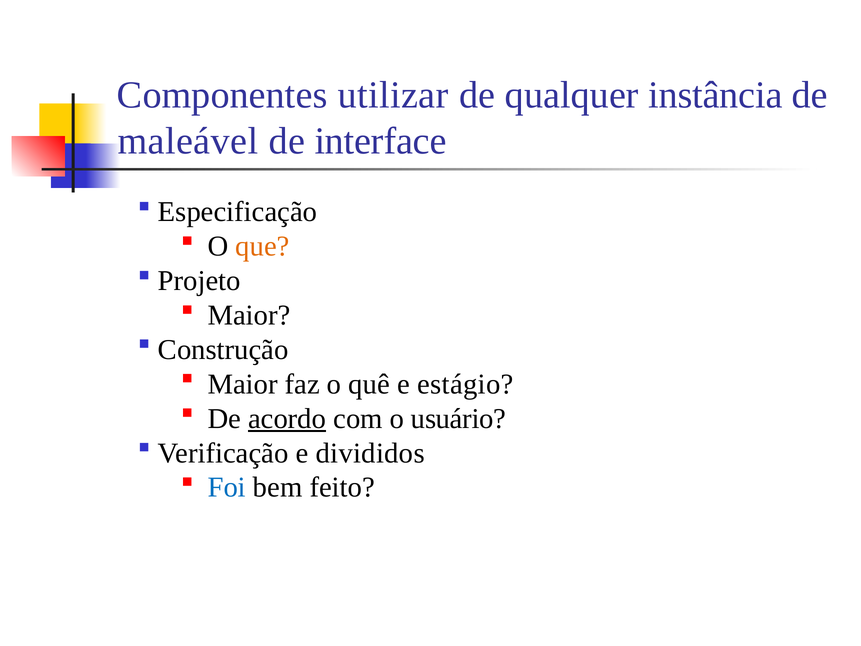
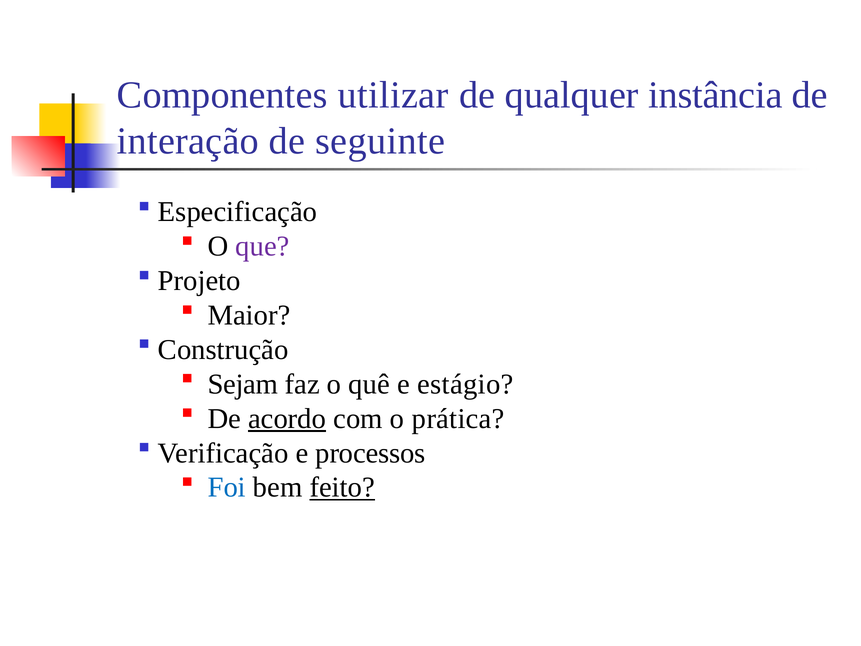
maleável: maleável -> interação
interface: interface -> seguinte
que colour: orange -> purple
Maior at (243, 384): Maior -> Sejam
usuário: usuário -> prática
divididos: divididos -> processos
feito underline: none -> present
